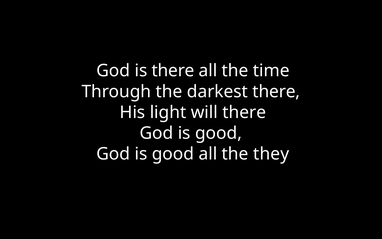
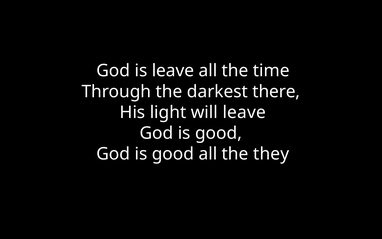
is there: there -> leave
will there: there -> leave
